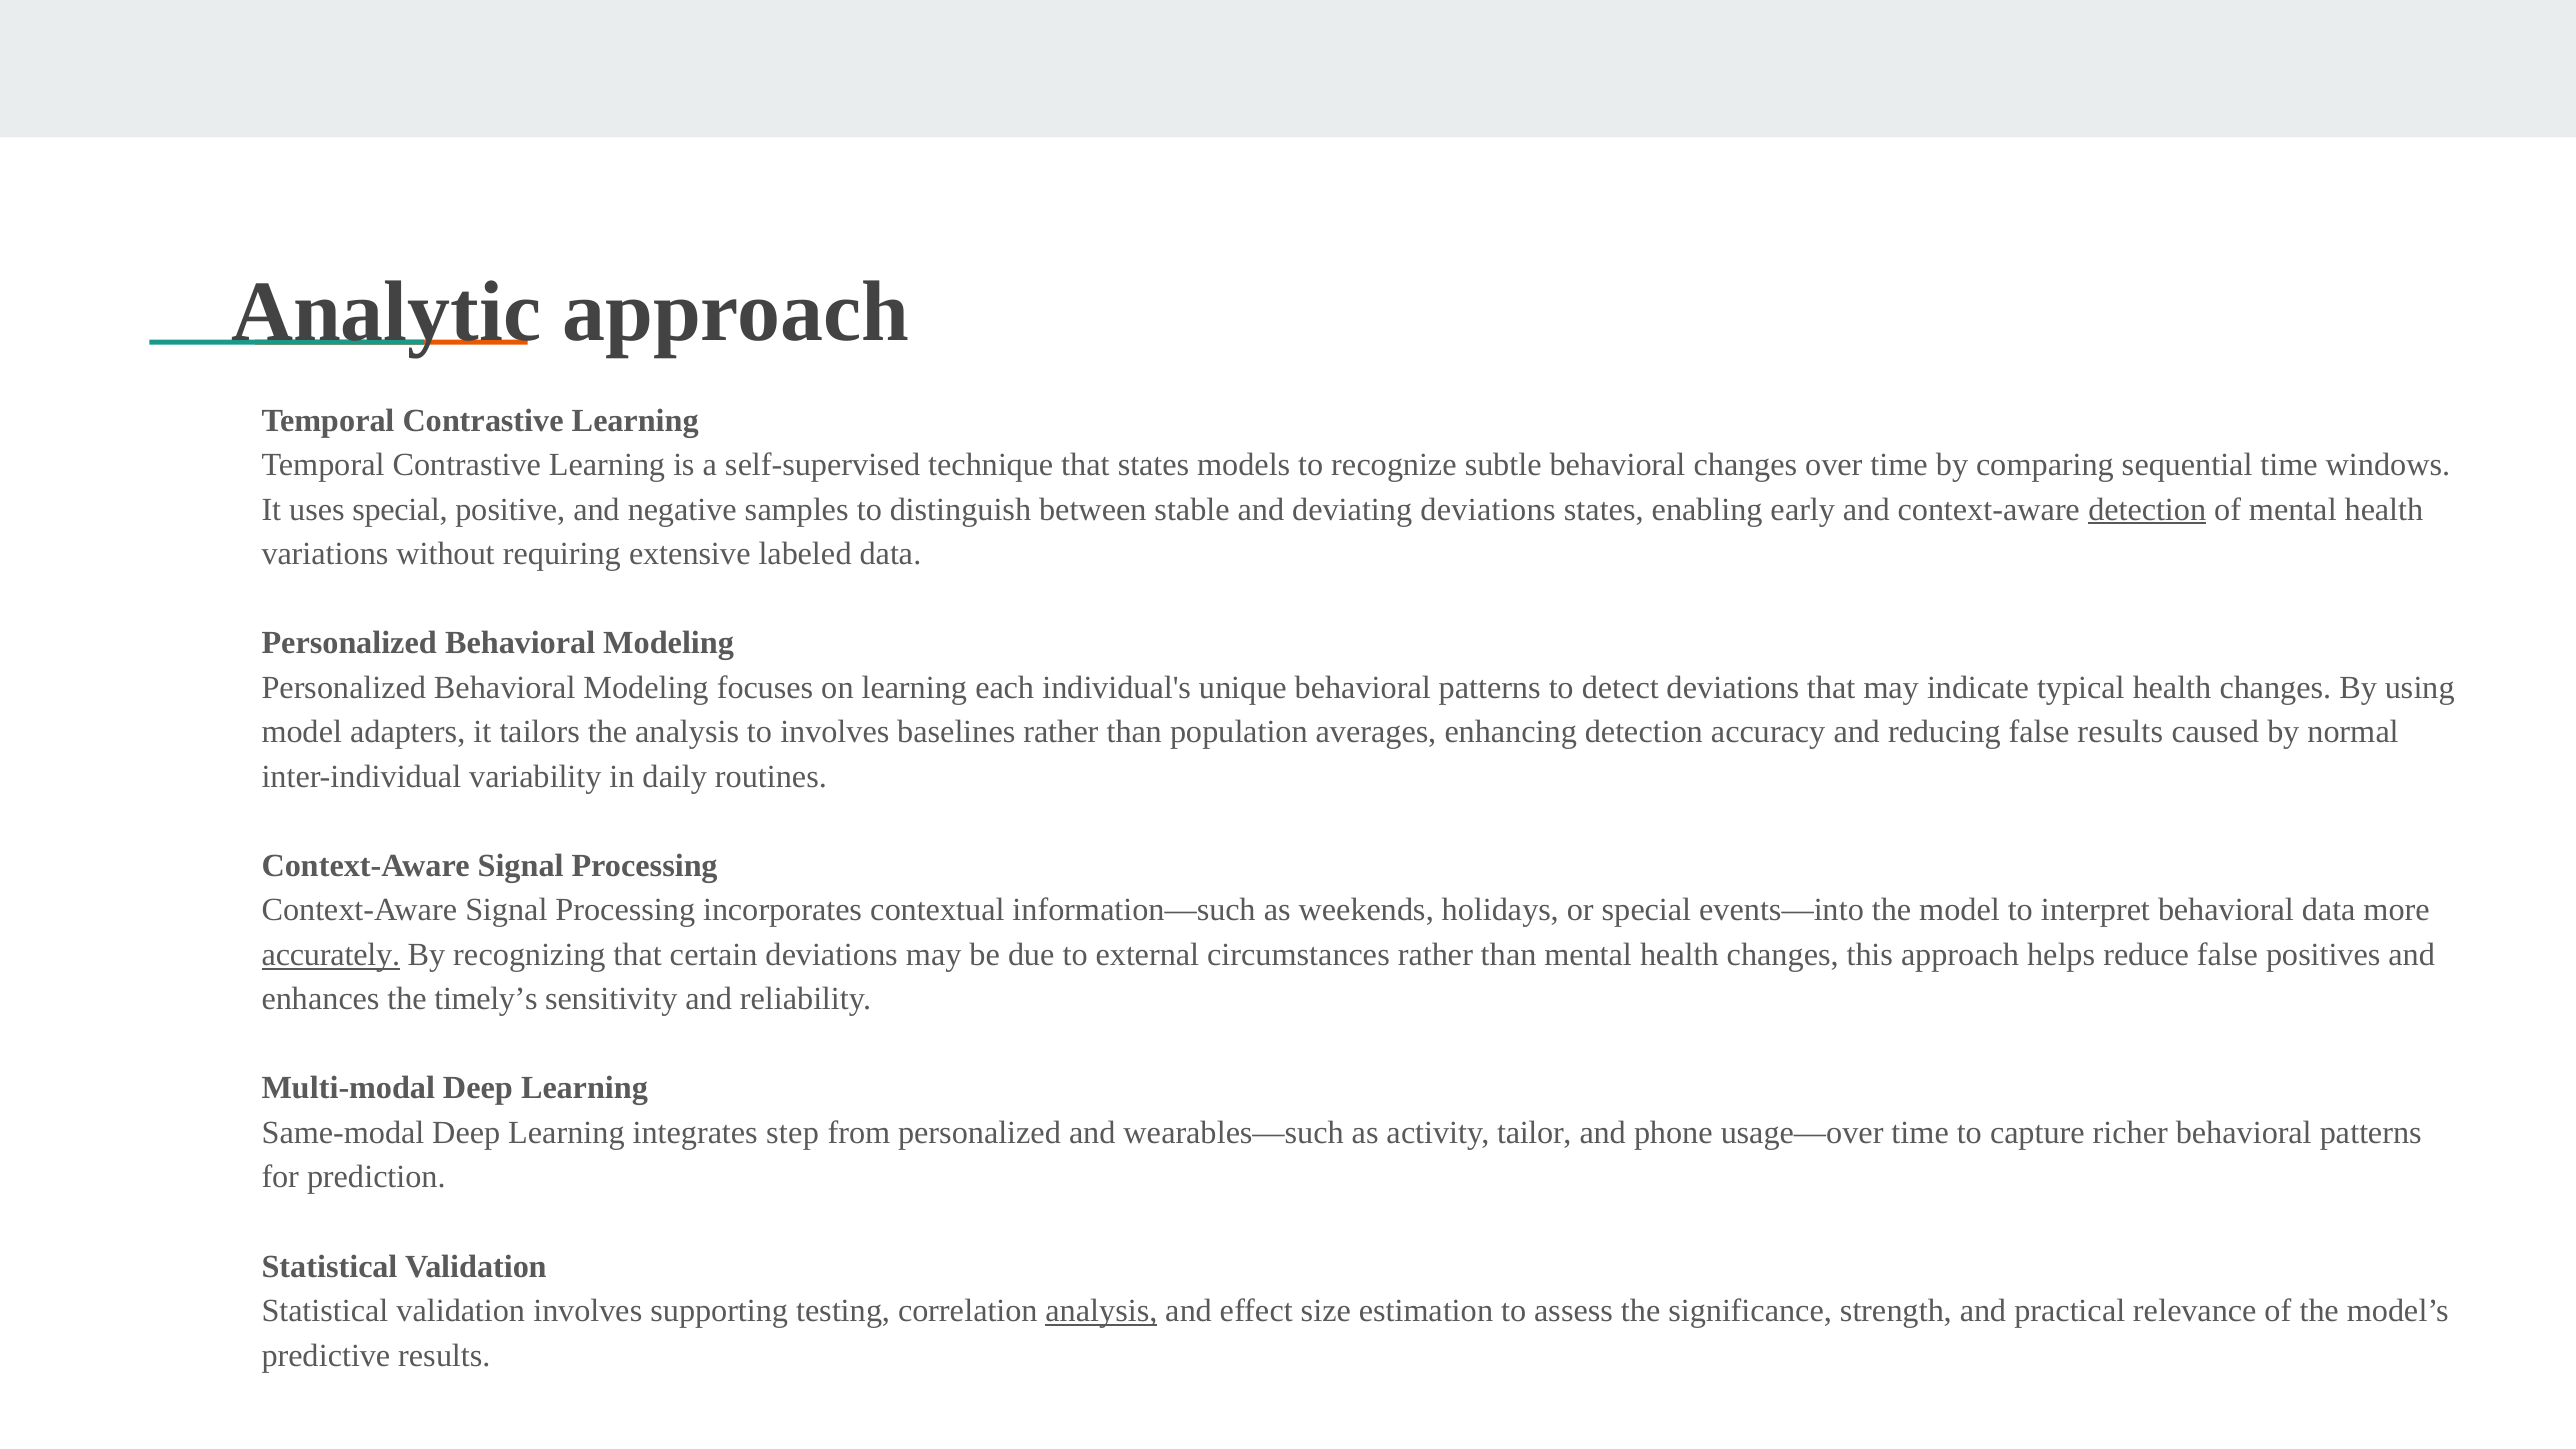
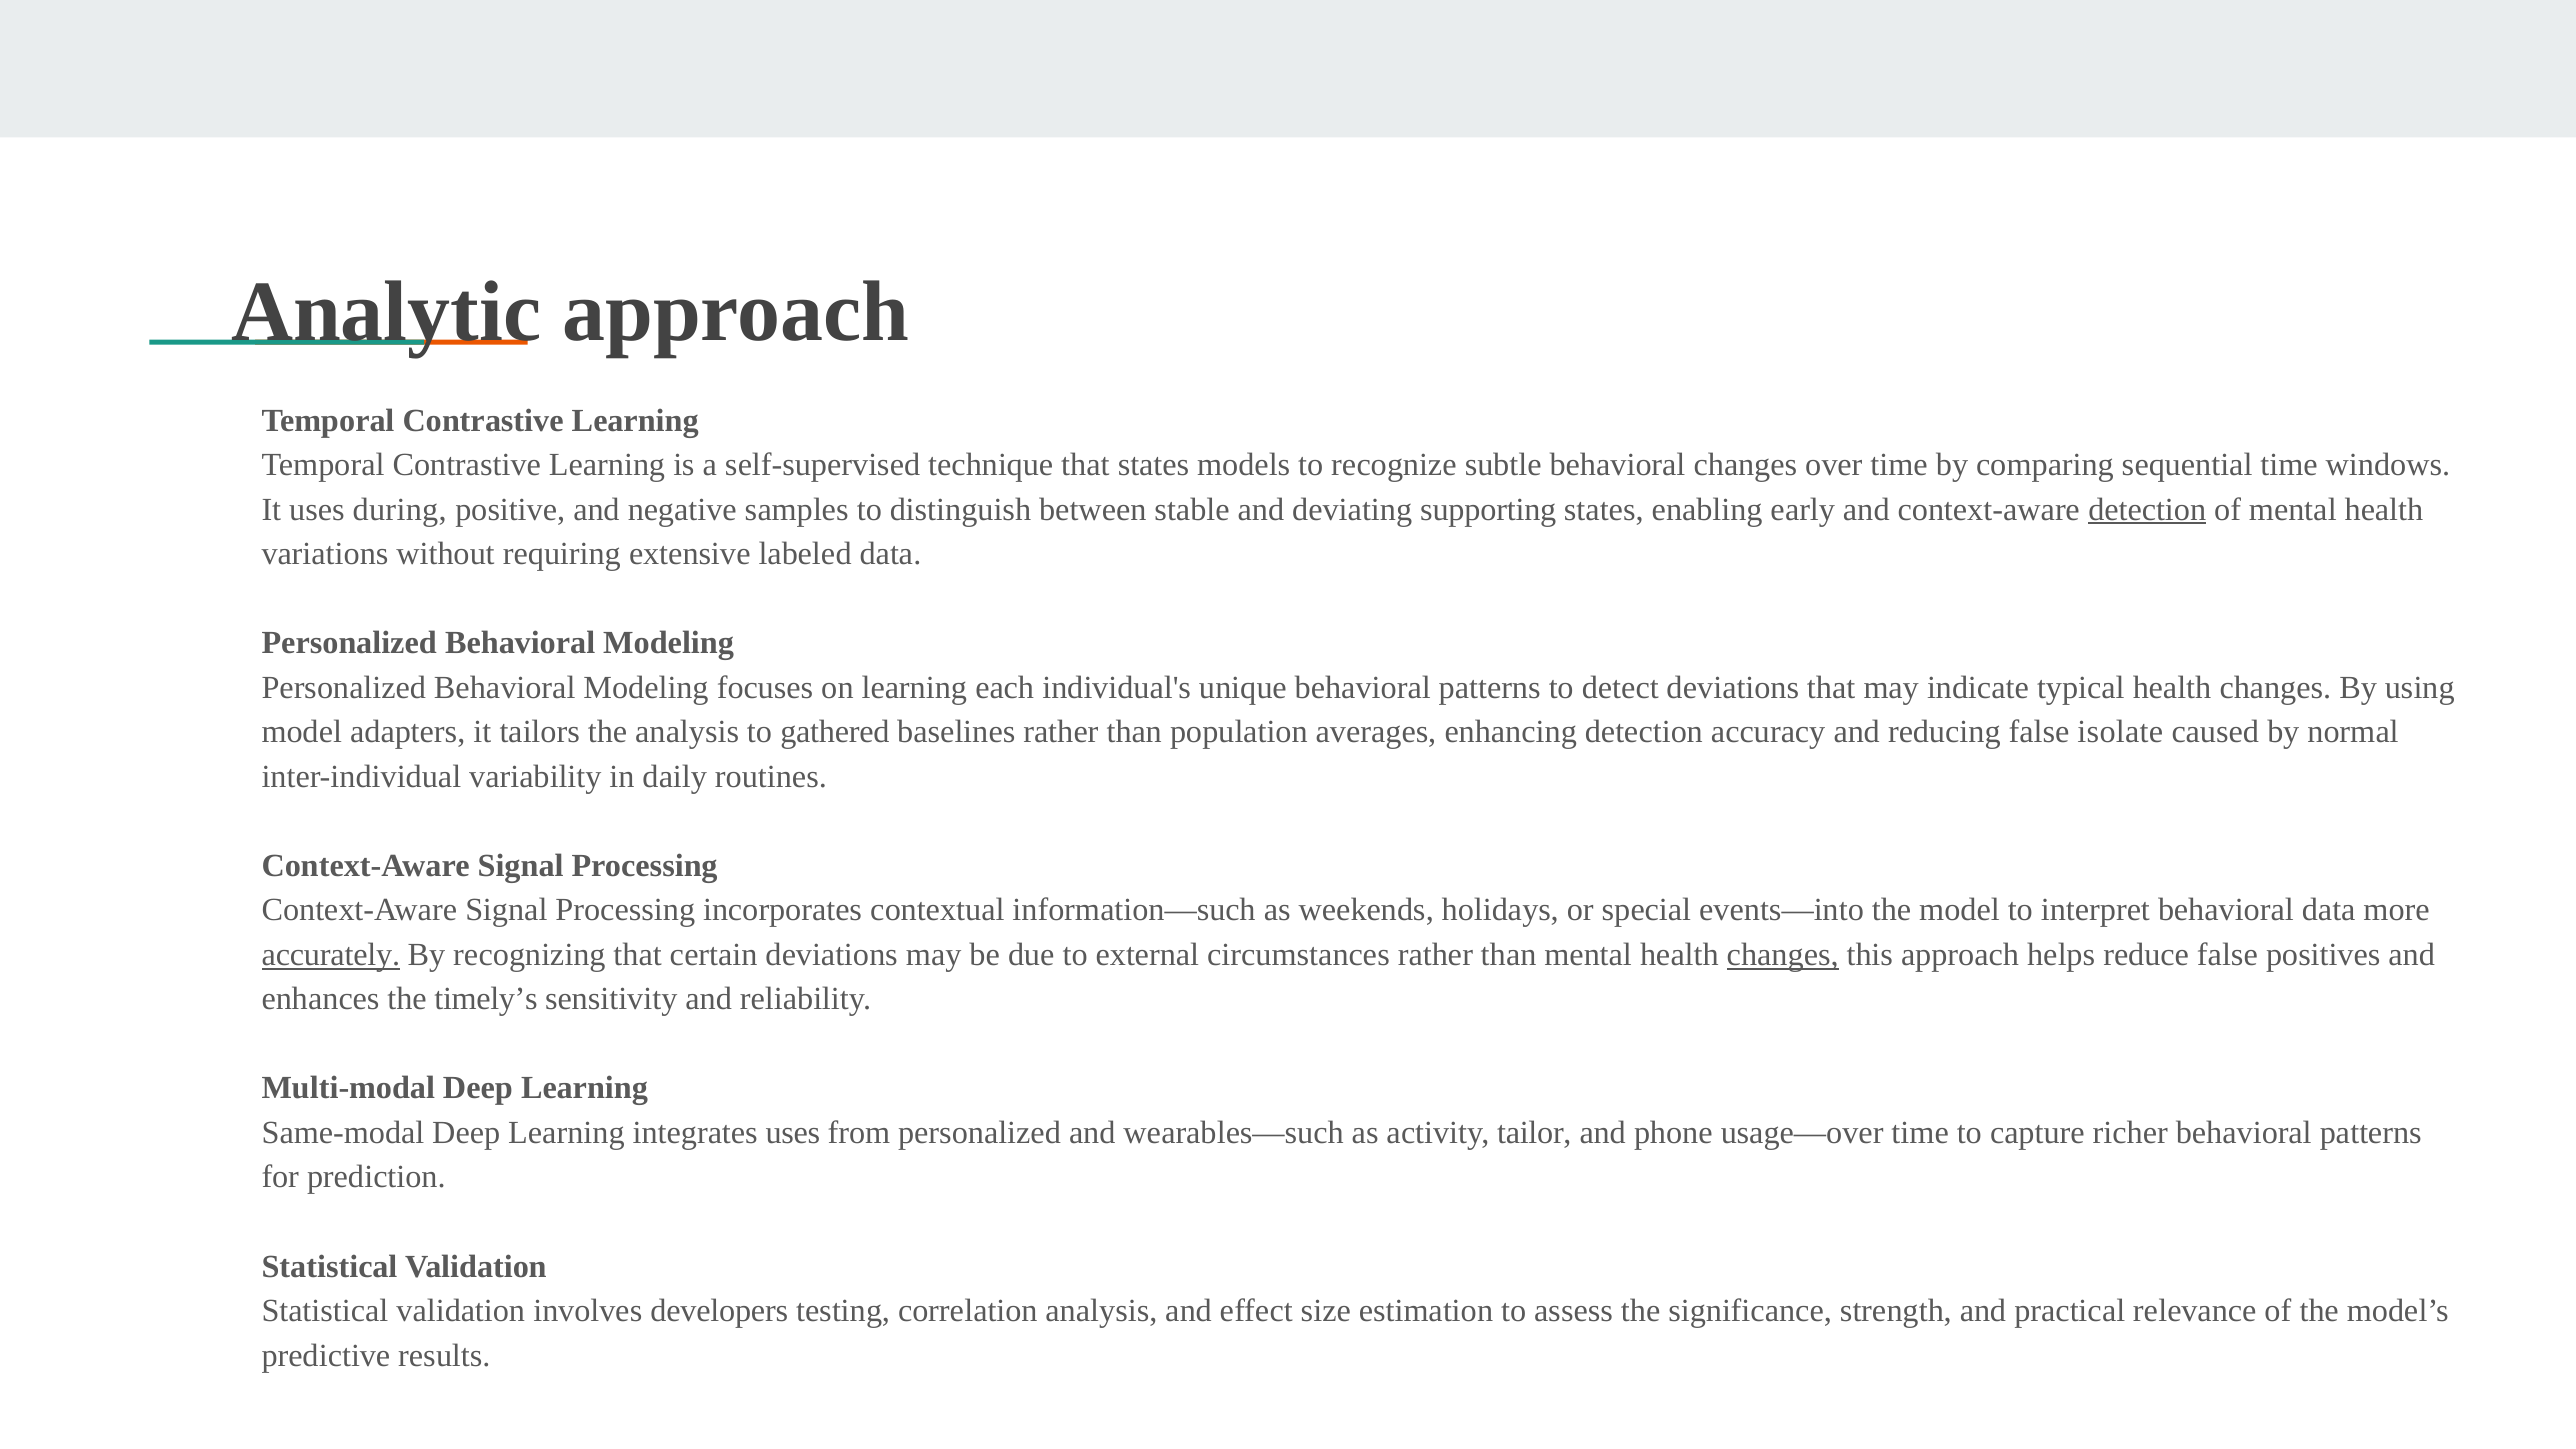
uses special: special -> during
deviating deviations: deviations -> supporting
to involves: involves -> gathered
false results: results -> isolate
changes at (1783, 955) underline: none -> present
integrates step: step -> uses
supporting: supporting -> developers
analysis at (1101, 1311) underline: present -> none
